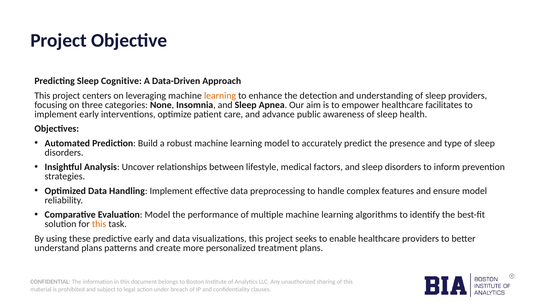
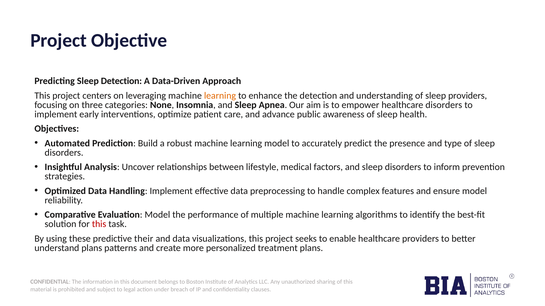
Sleep Cognitive: Cognitive -> Detection
healthcare facilitates: facilitates -> disorders
this at (99, 224) colour: orange -> red
predictive early: early -> their
